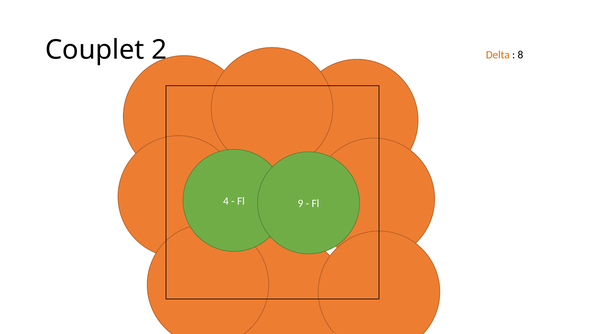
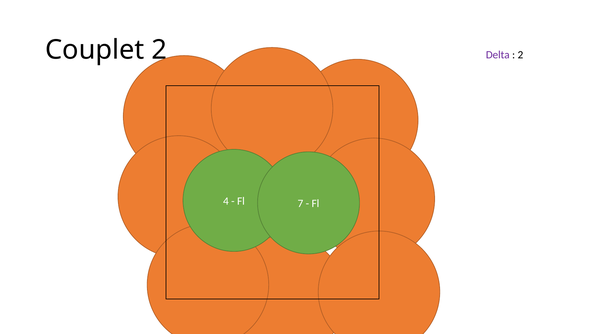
Delta colour: orange -> purple
8 at (520, 55): 8 -> 2
9: 9 -> 7
